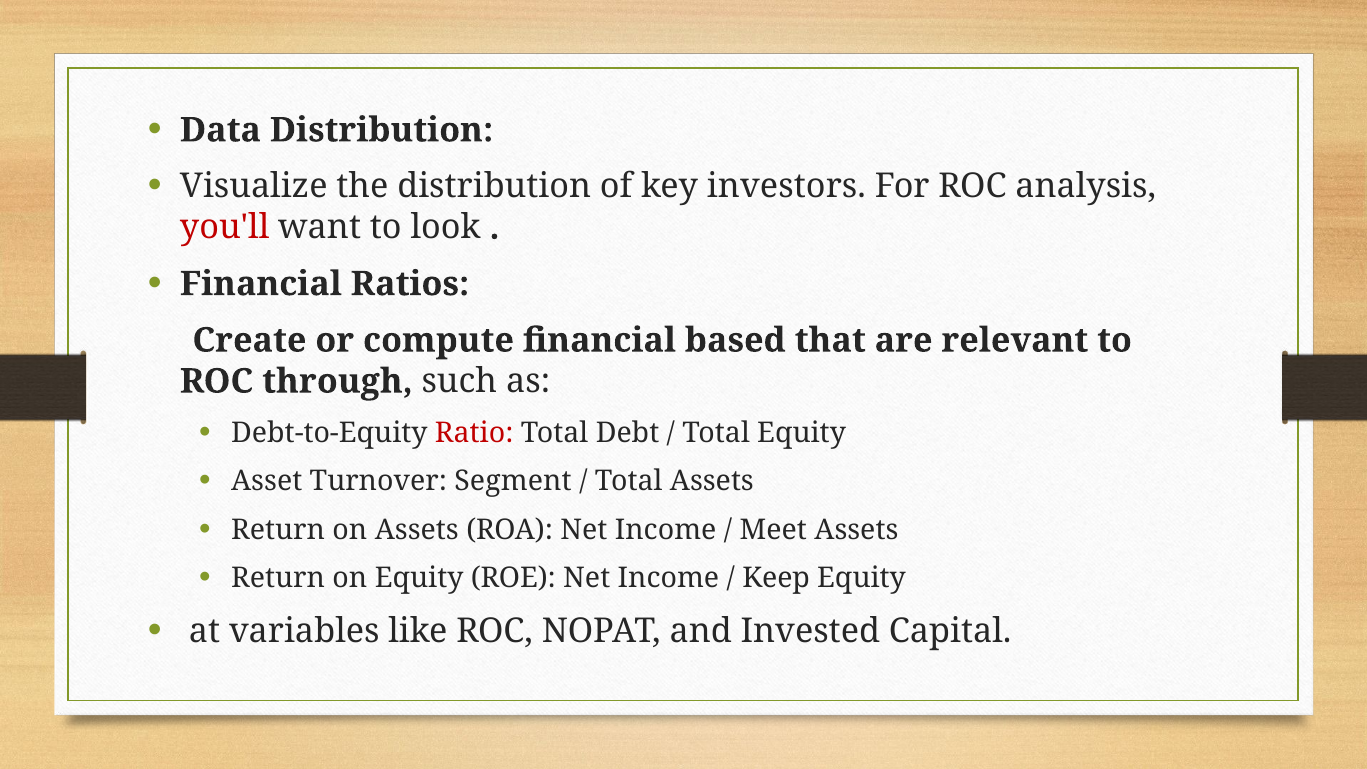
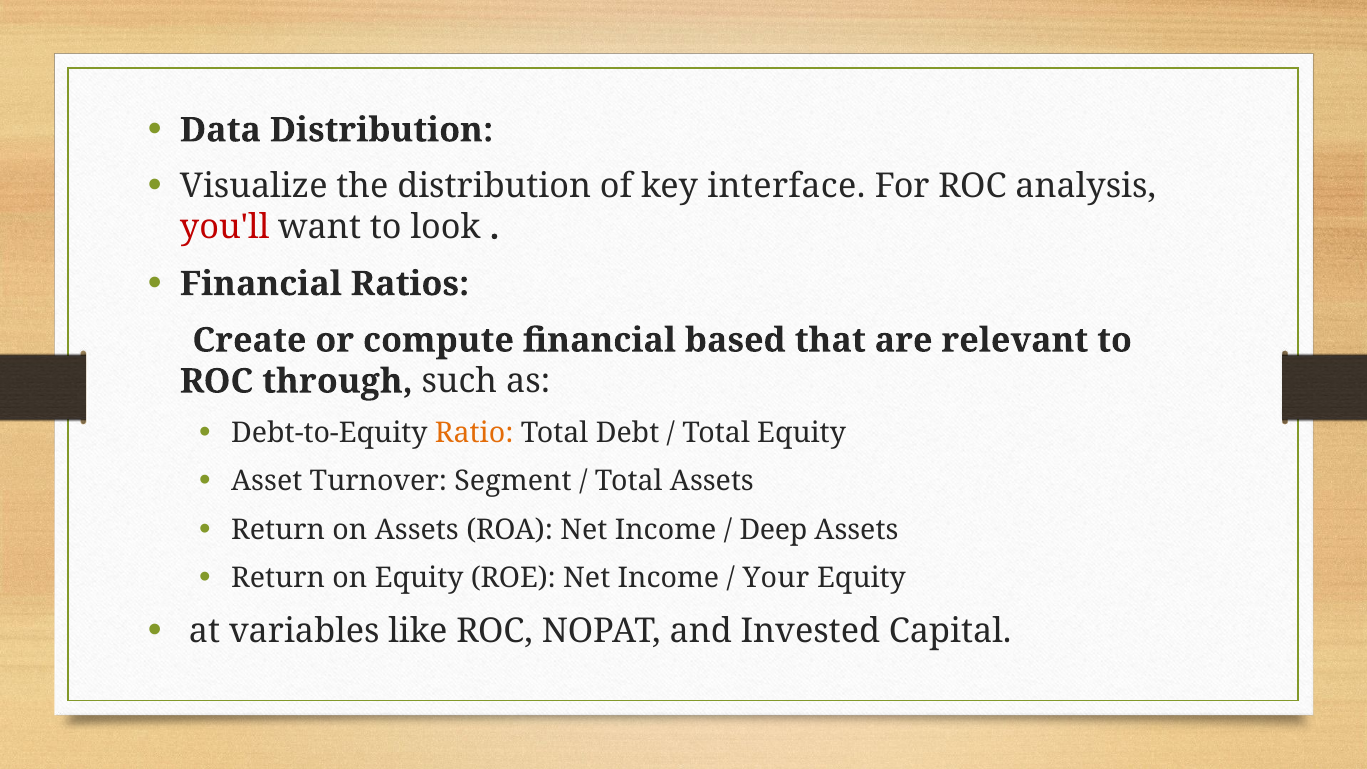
investors: investors -> interface
Ratio colour: red -> orange
Meet: Meet -> Deep
Keep: Keep -> Your
